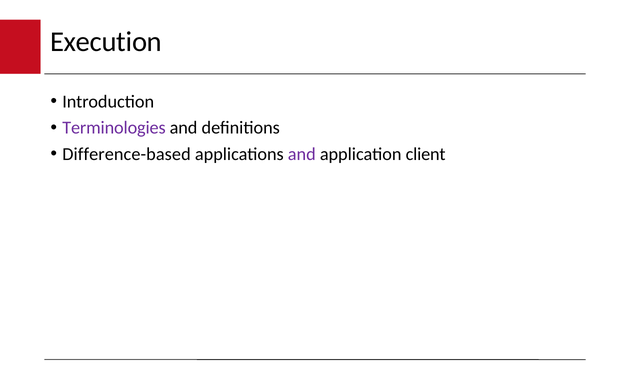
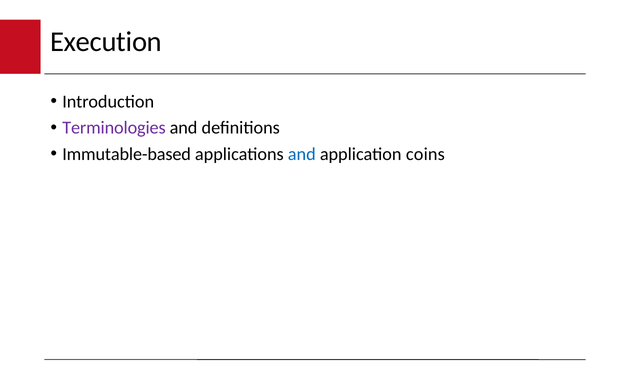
Difference-based: Difference-based -> Immutable-based
and at (302, 154) colour: purple -> blue
client: client -> coins
